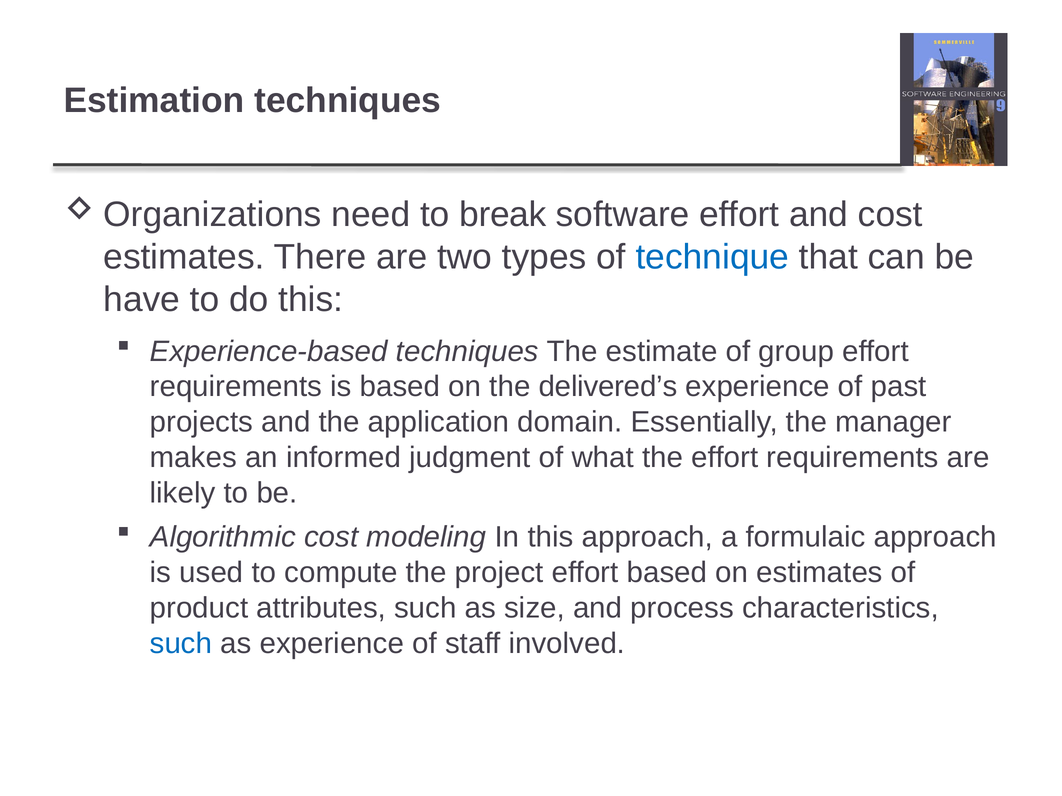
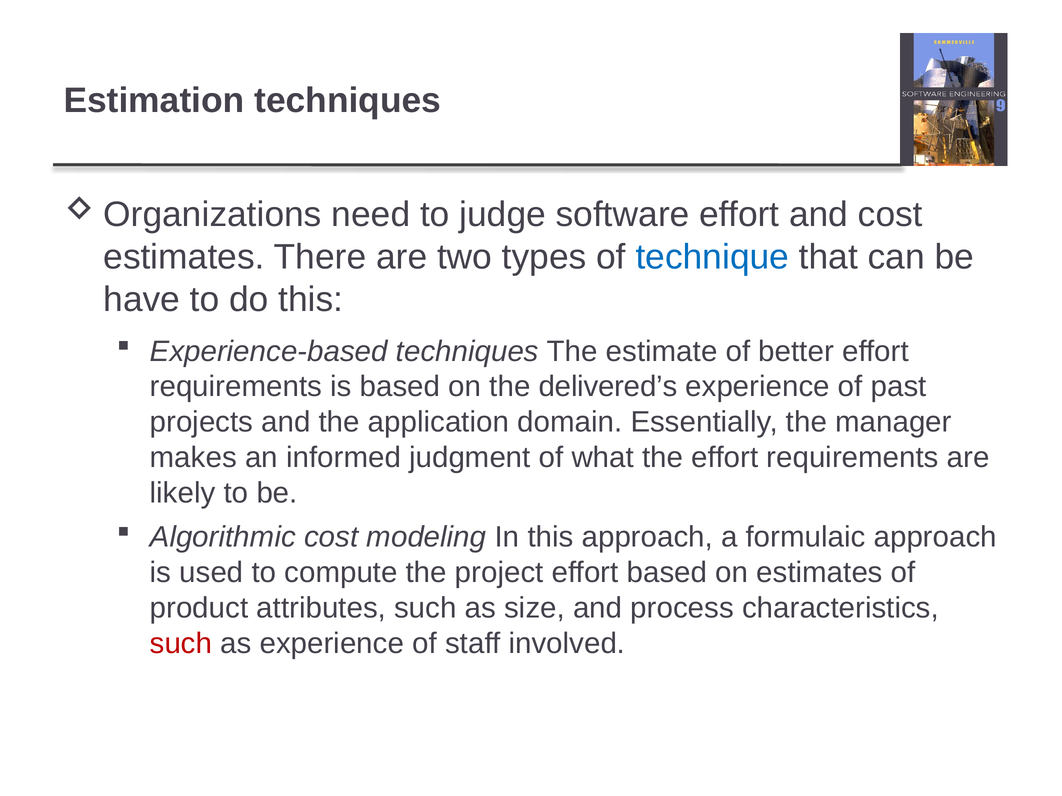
break: break -> judge
group: group -> better
such at (181, 644) colour: blue -> red
